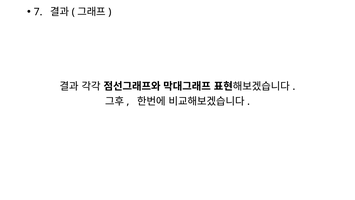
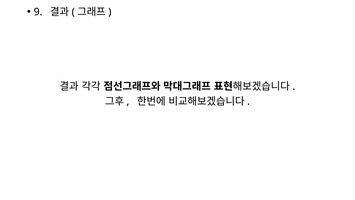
7: 7 -> 9
